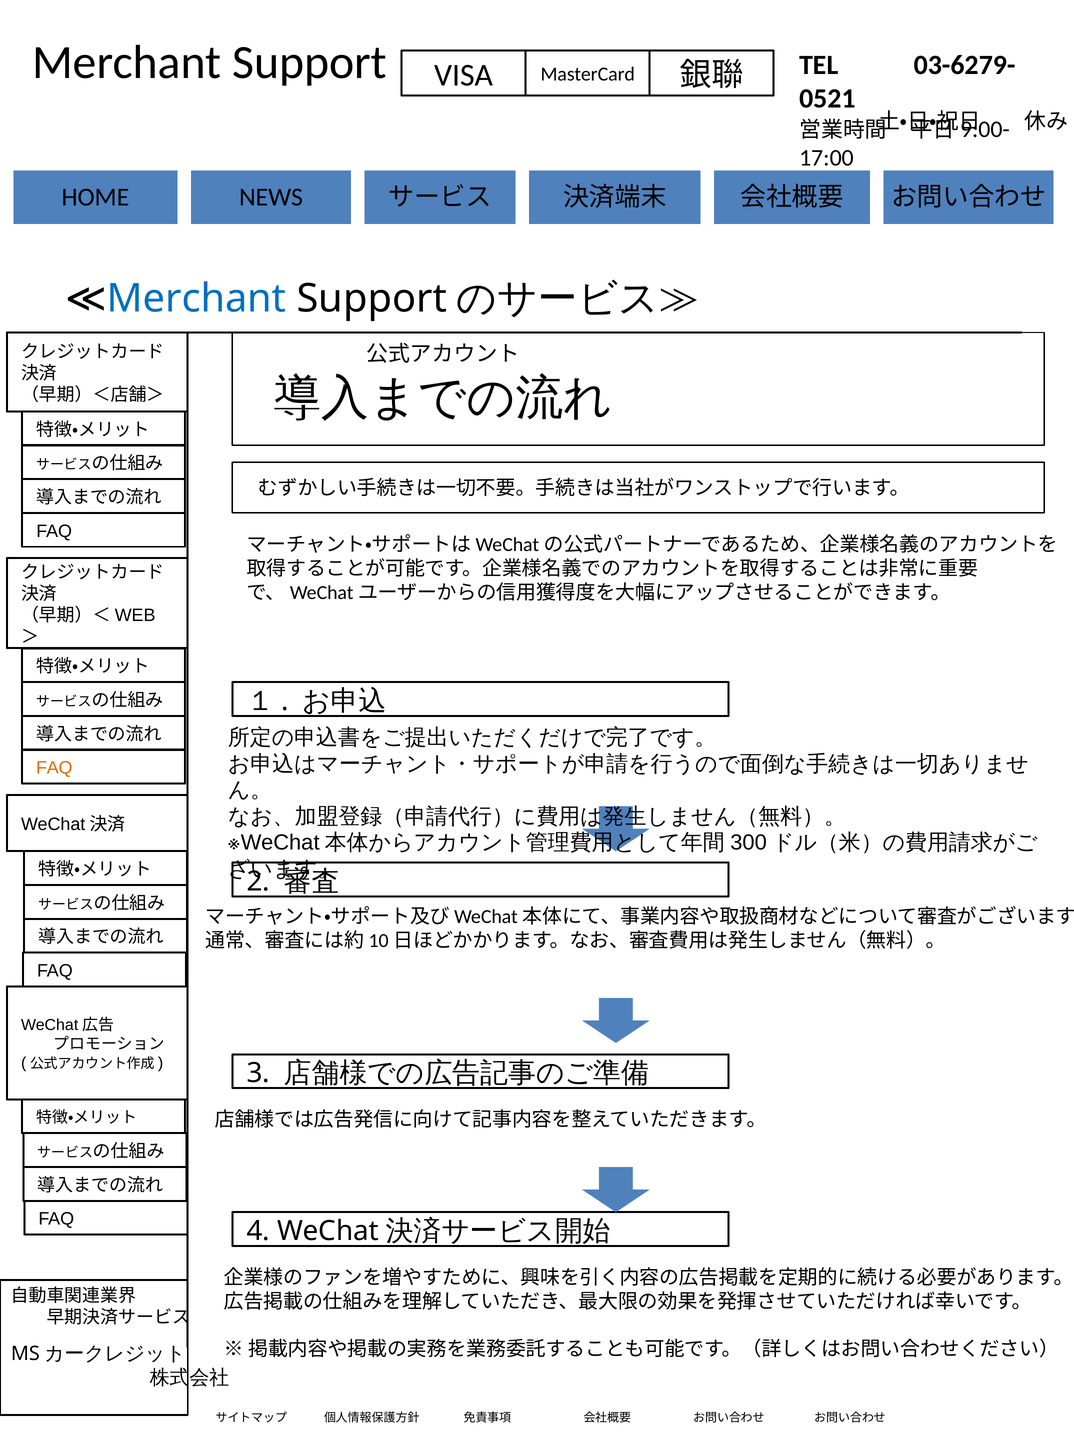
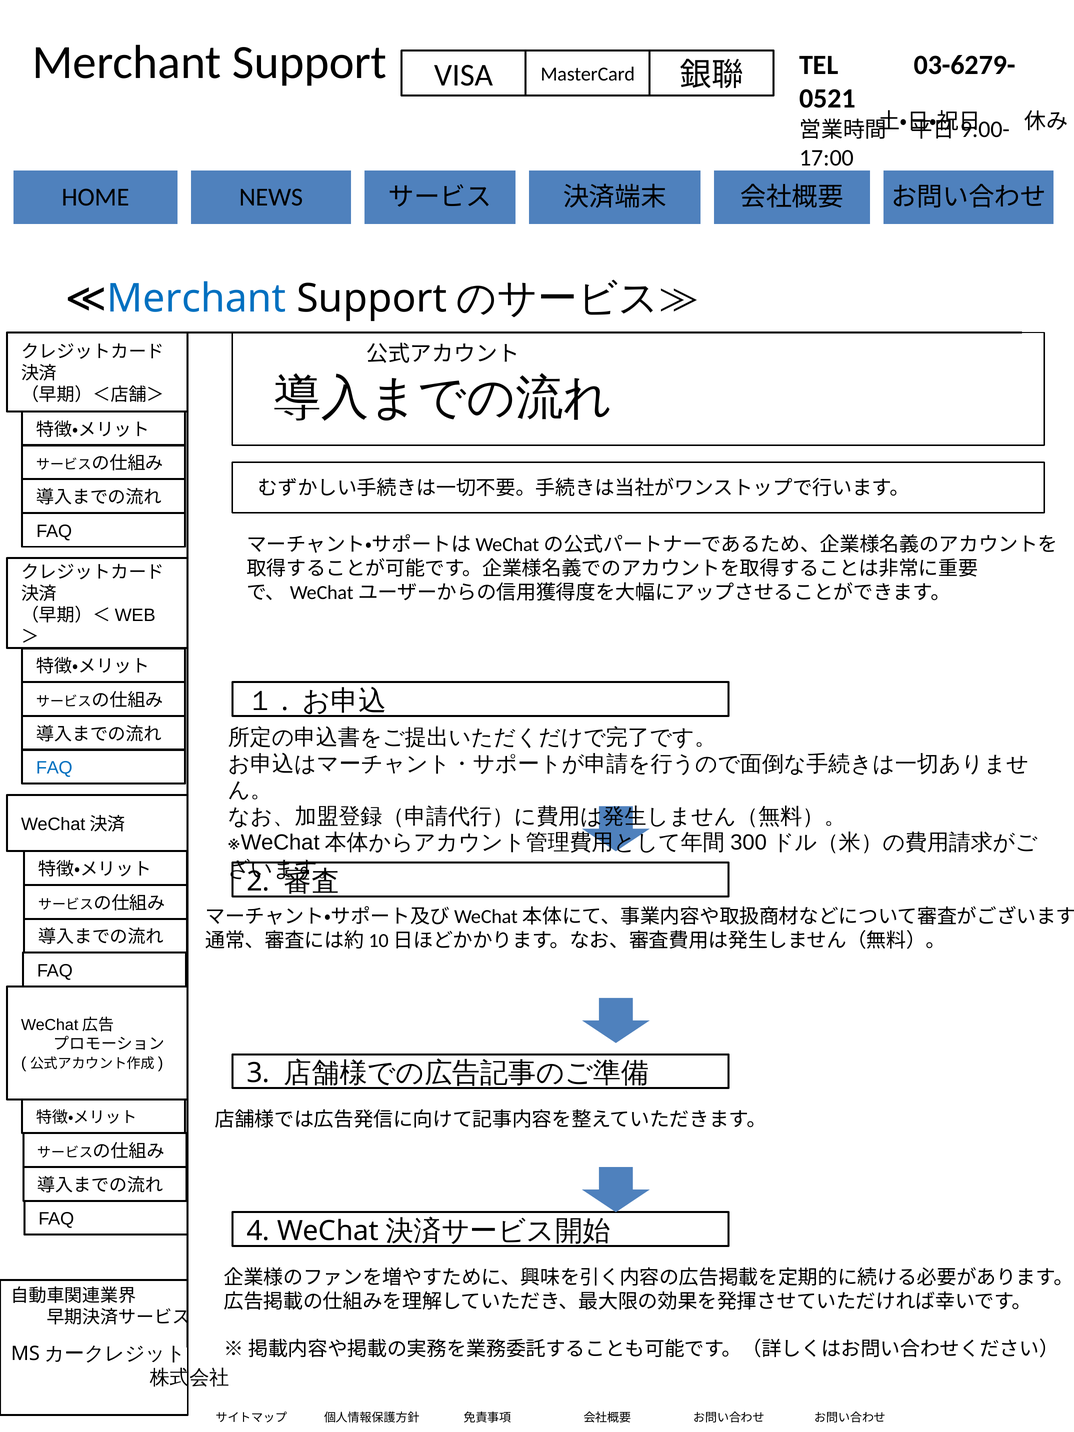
FAQ at (54, 768) colour: orange -> blue
